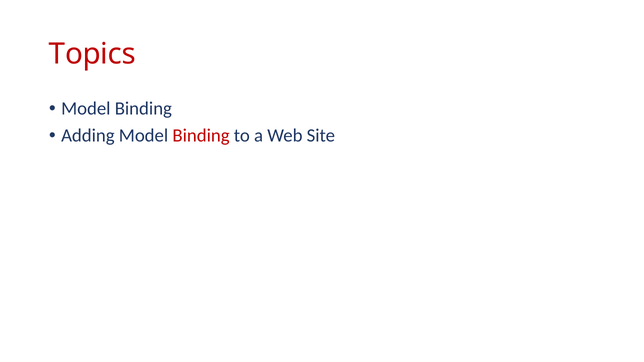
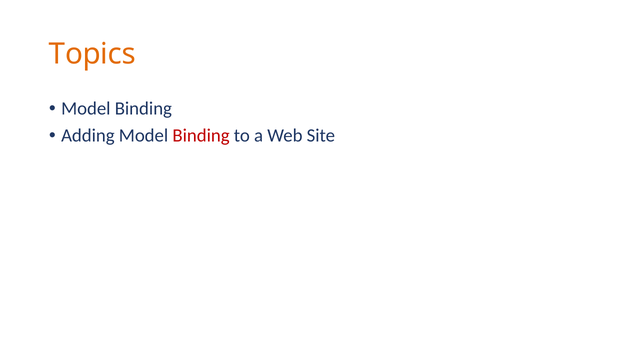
Topics colour: red -> orange
